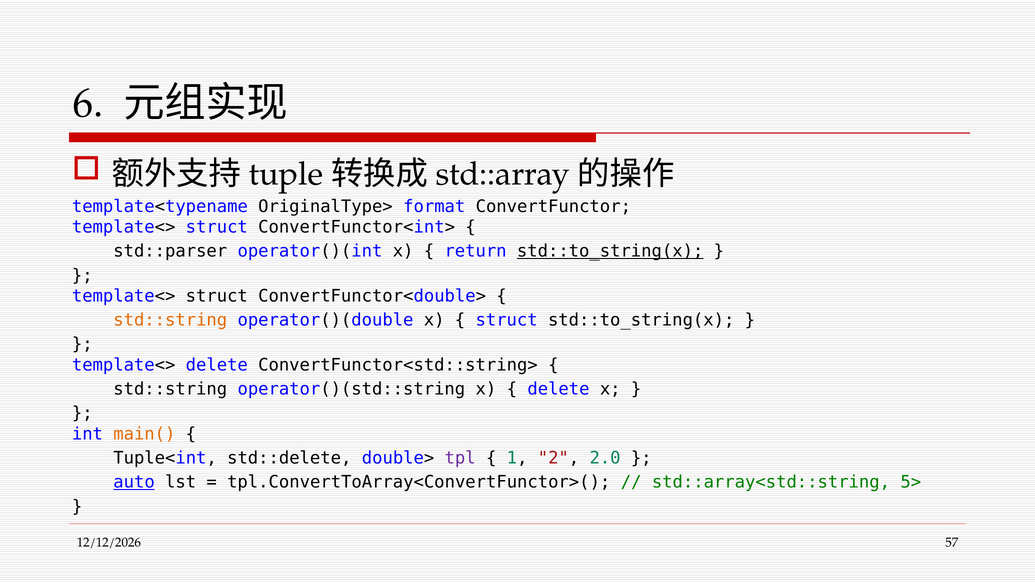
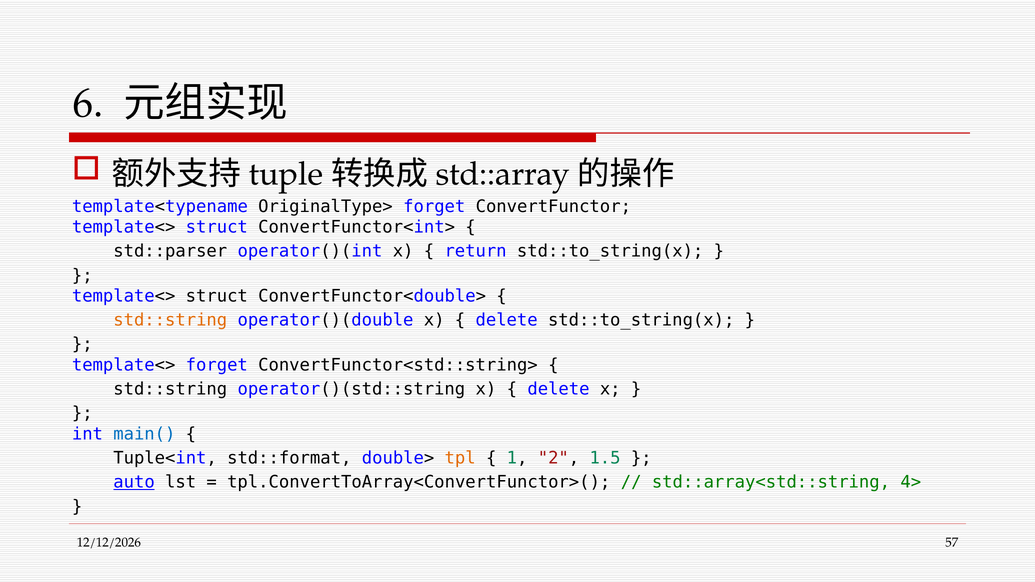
OriginalType> format: format -> forget
std::to_string(x at (610, 251) underline: present -> none
struct at (507, 320): struct -> delete
template<> delete: delete -> forget
main( colour: orange -> blue
std::delete: std::delete -> std::format
tpl colour: purple -> orange
2.0: 2.0 -> 1.5
5>: 5> -> 4>
